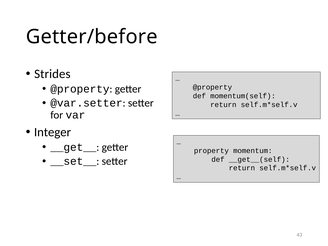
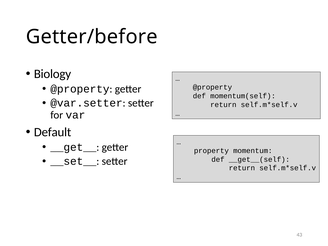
Strides: Strides -> Biology
Integer: Integer -> Default
